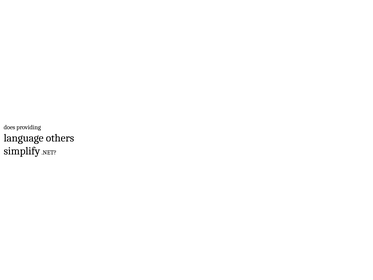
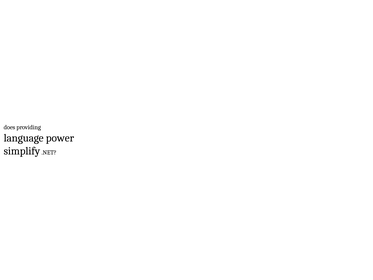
others: others -> power
